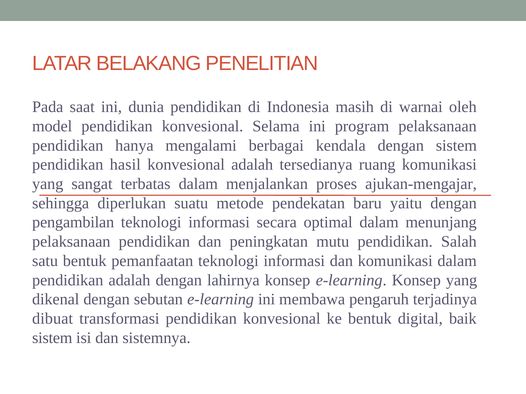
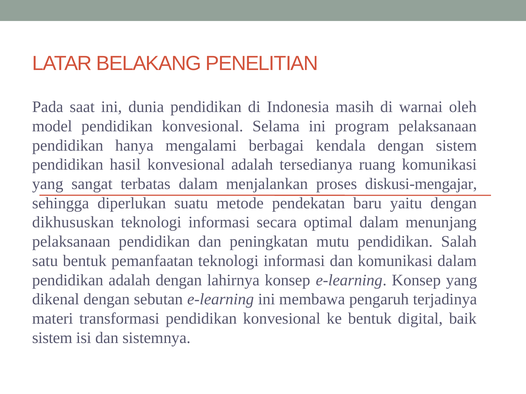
ajukan-mengajar: ajukan-mengajar -> diskusi-mengajar
pengambilan: pengambilan -> dikhususkan
dibuat: dibuat -> materi
